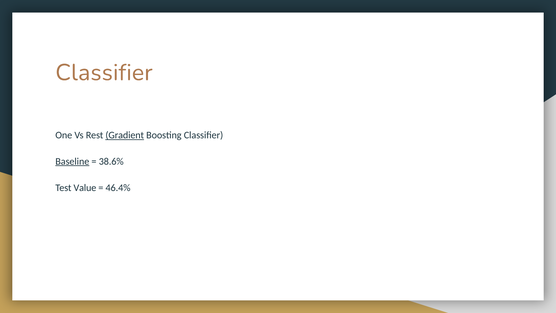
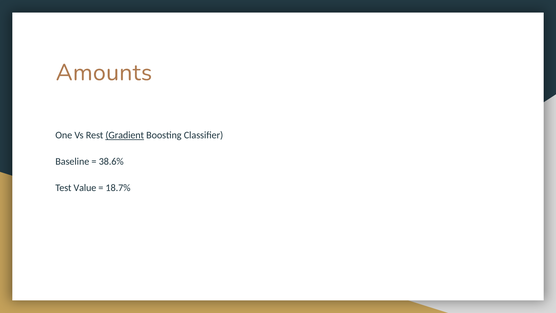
Classifier at (104, 72): Classifier -> Amounts
Baseline underline: present -> none
46.4%: 46.4% -> 18.7%
